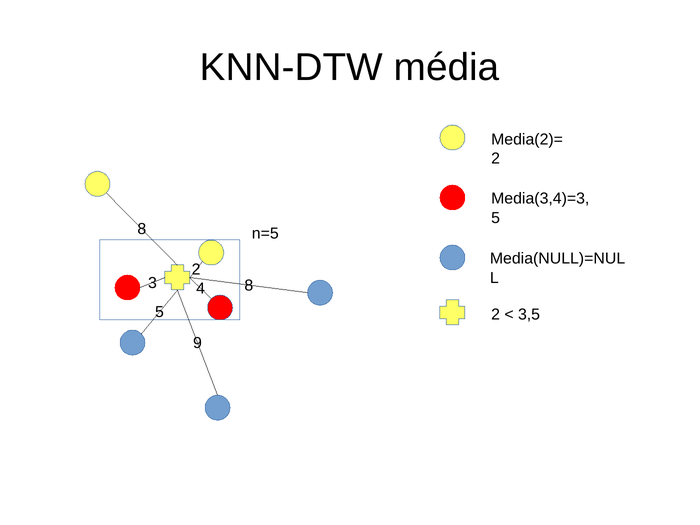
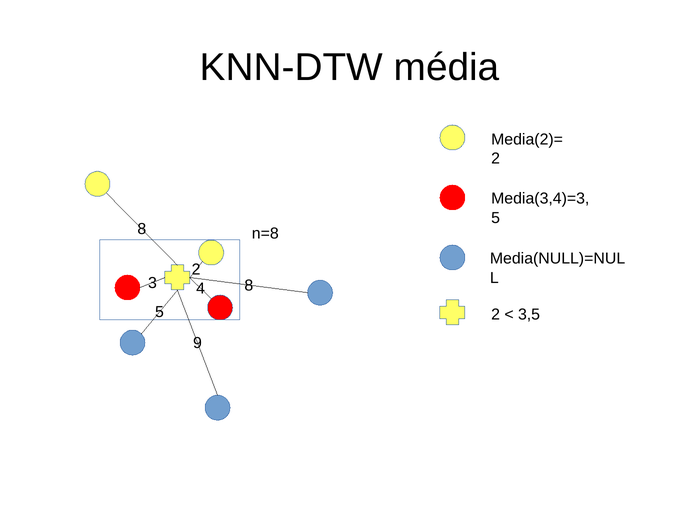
n=5: n=5 -> n=8
